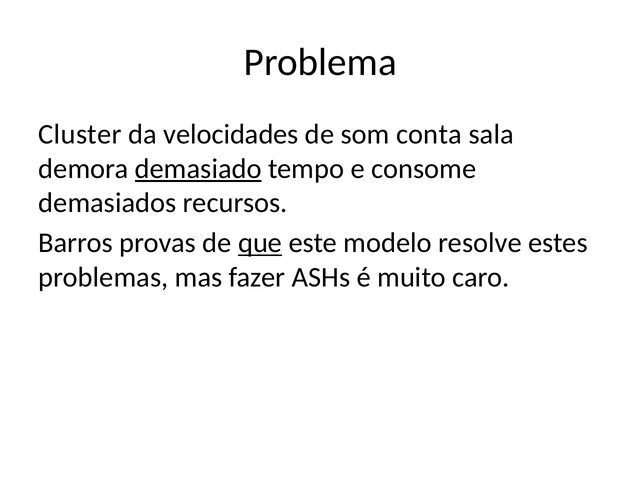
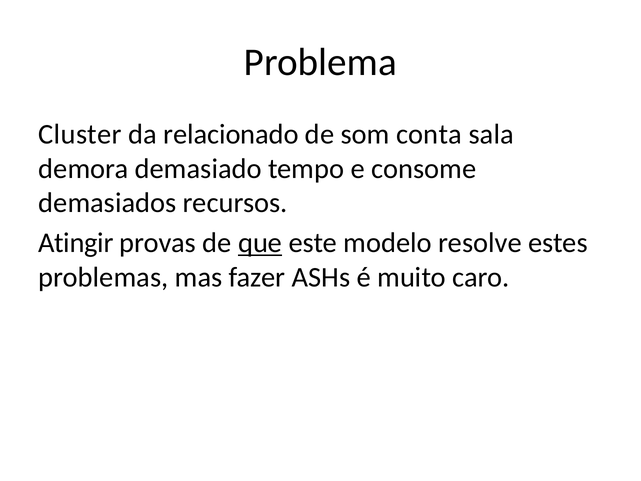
velocidades: velocidades -> relacionado
demasiado underline: present -> none
Barros: Barros -> Atingir
